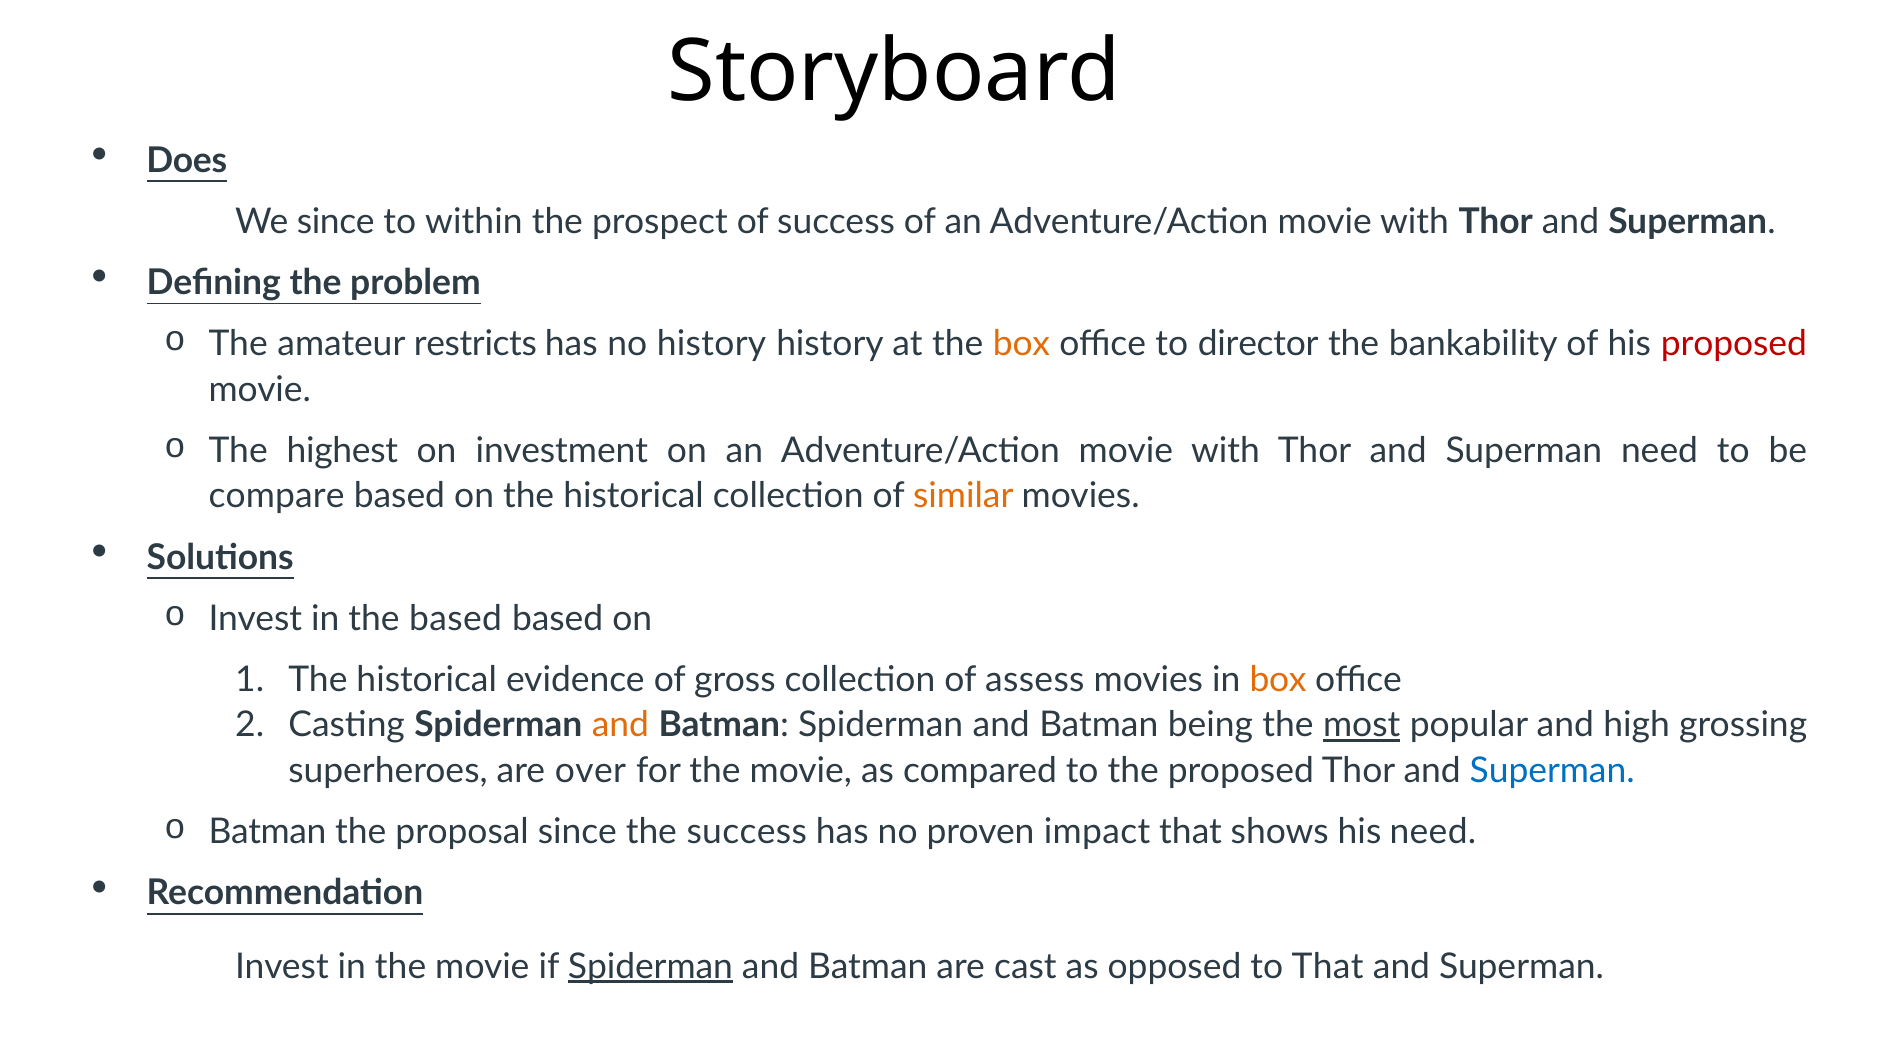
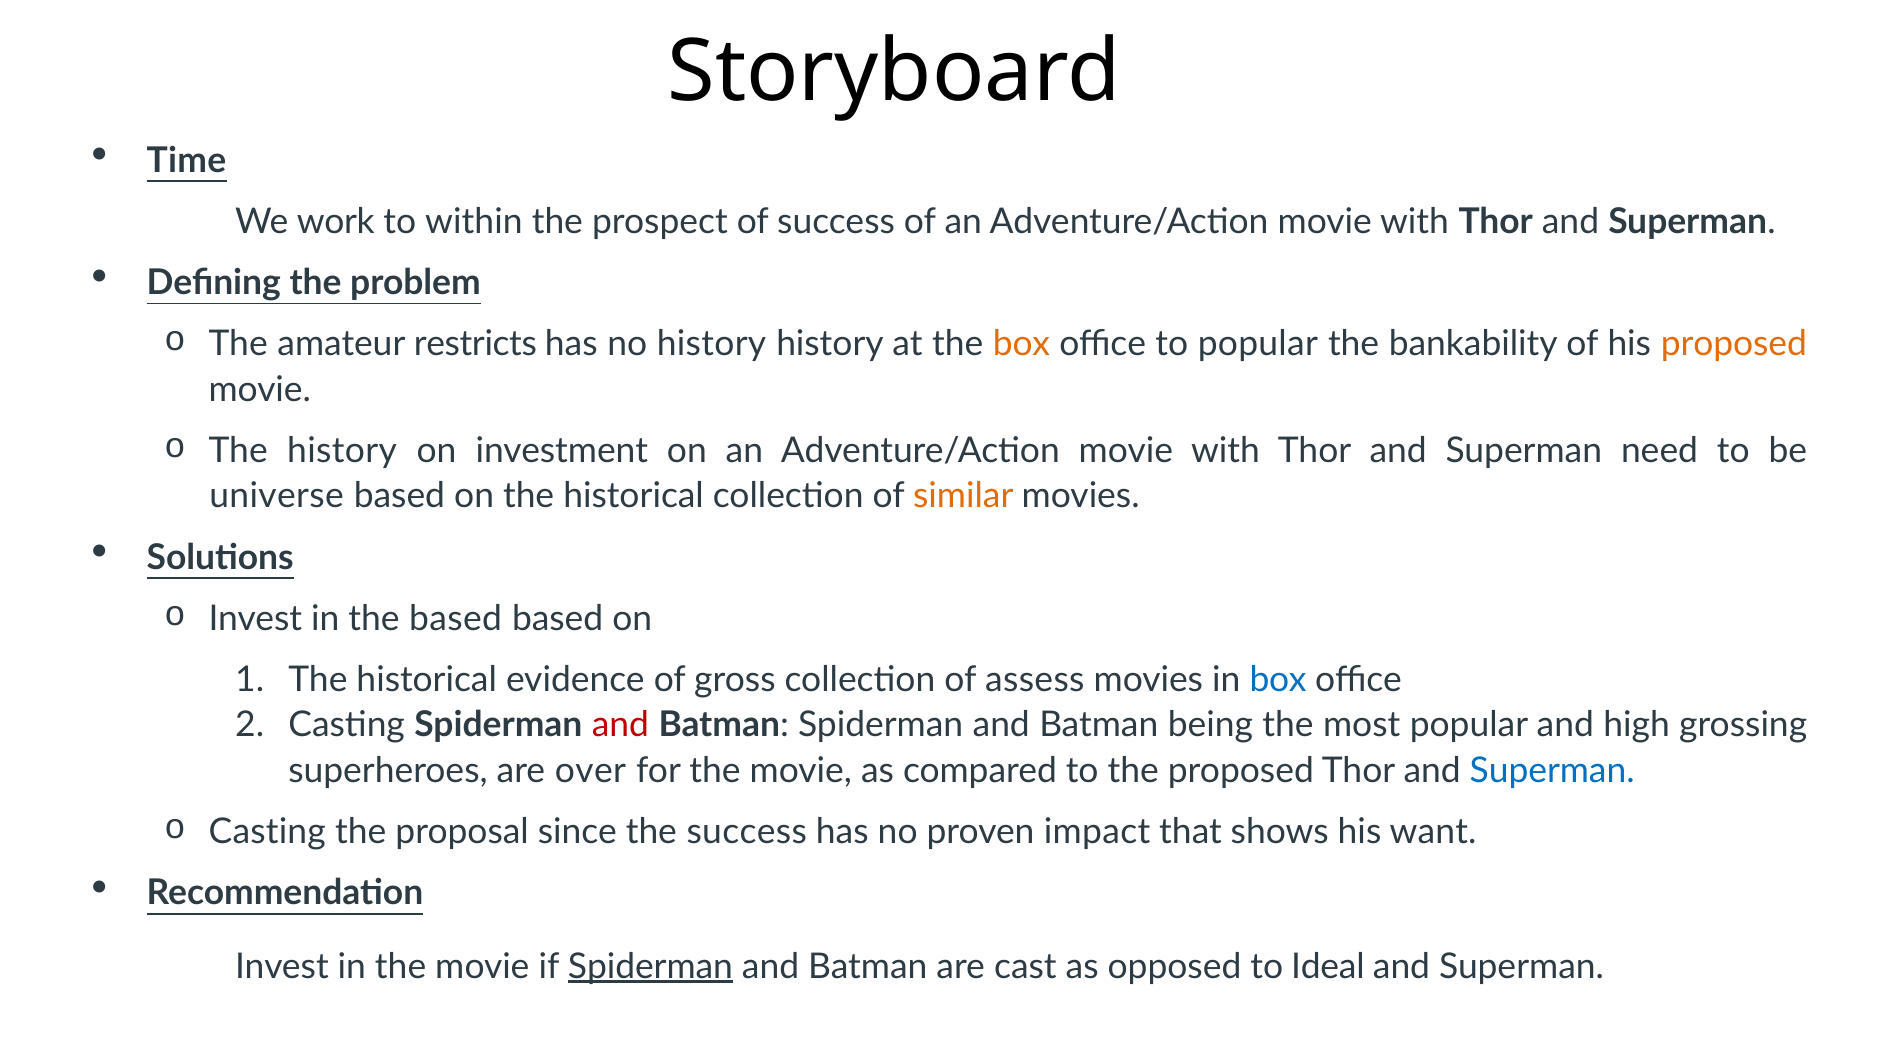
Does: Does -> Time
We since: since -> work
to director: director -> popular
proposed at (1734, 344) colour: red -> orange
The highest: highest -> history
compare: compare -> universe
box at (1278, 680) colour: orange -> blue
and at (620, 725) colour: orange -> red
most underline: present -> none
Batman at (268, 832): Batman -> Casting
his need: need -> want
to That: That -> Ideal
